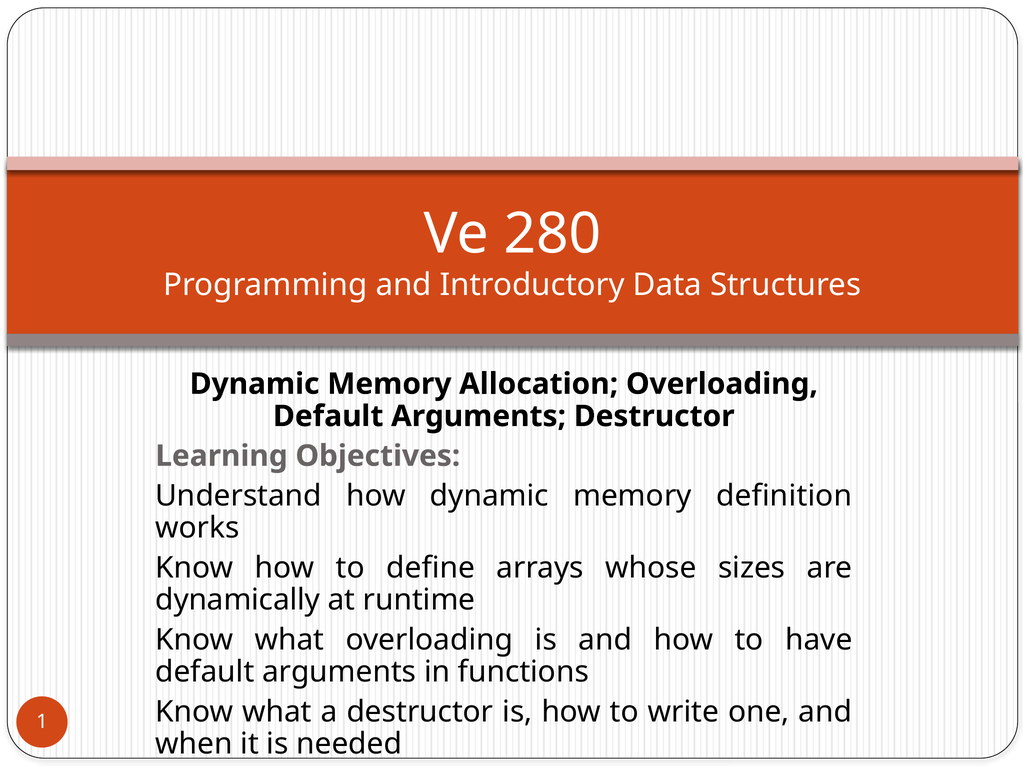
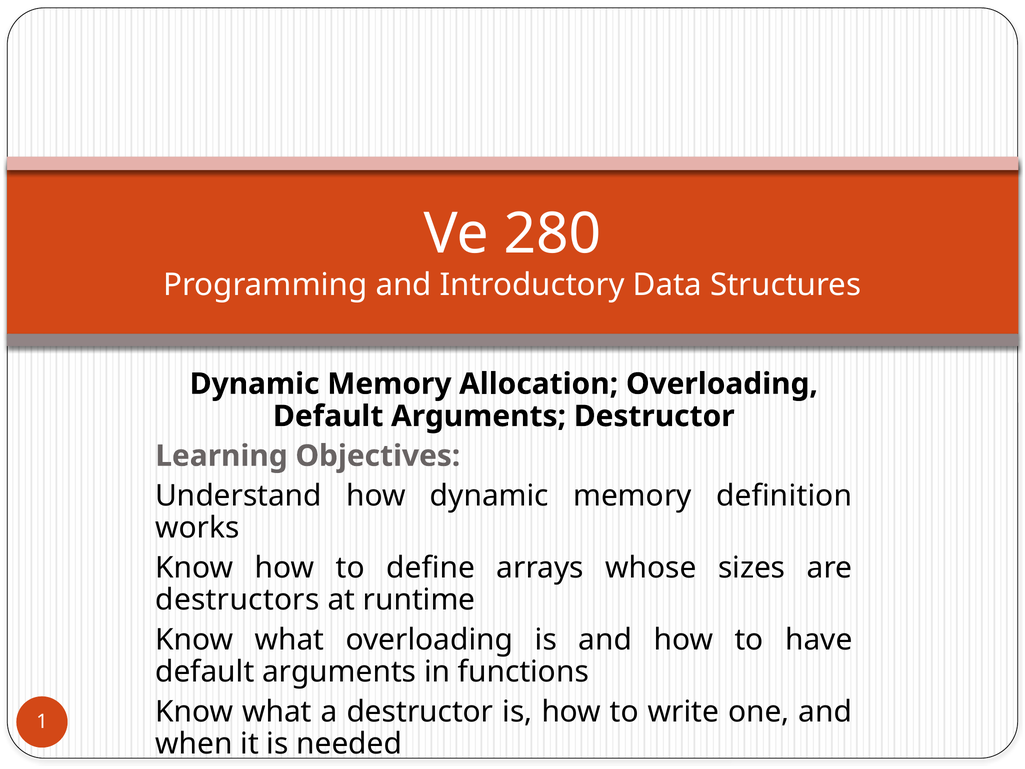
dynamically: dynamically -> destructors
